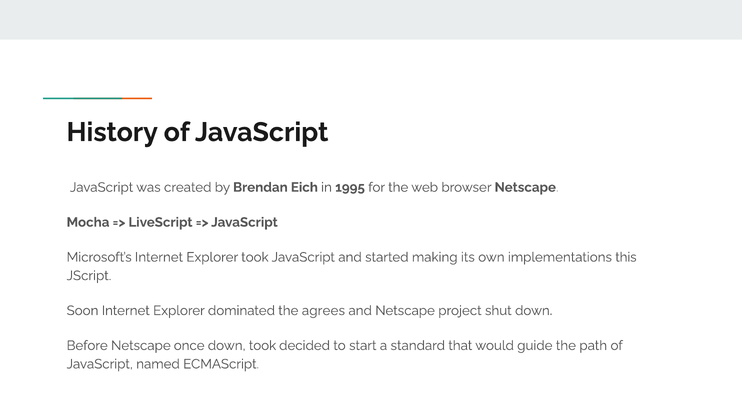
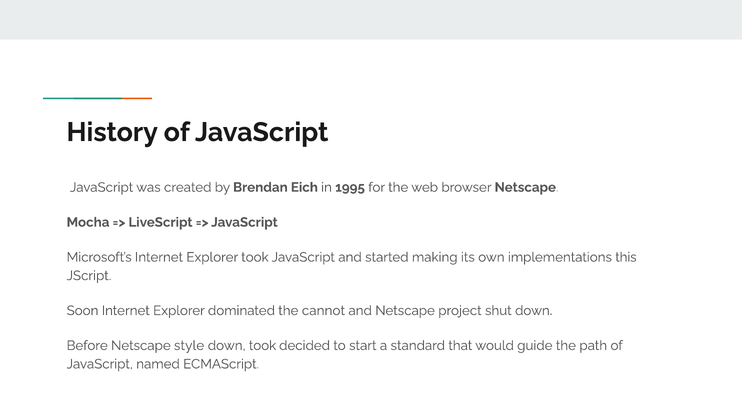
agrees: agrees -> cannot
once: once -> style
